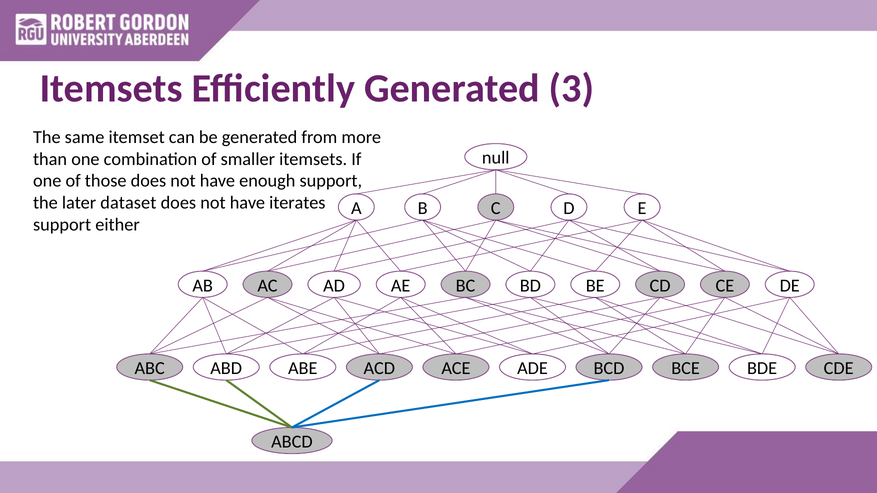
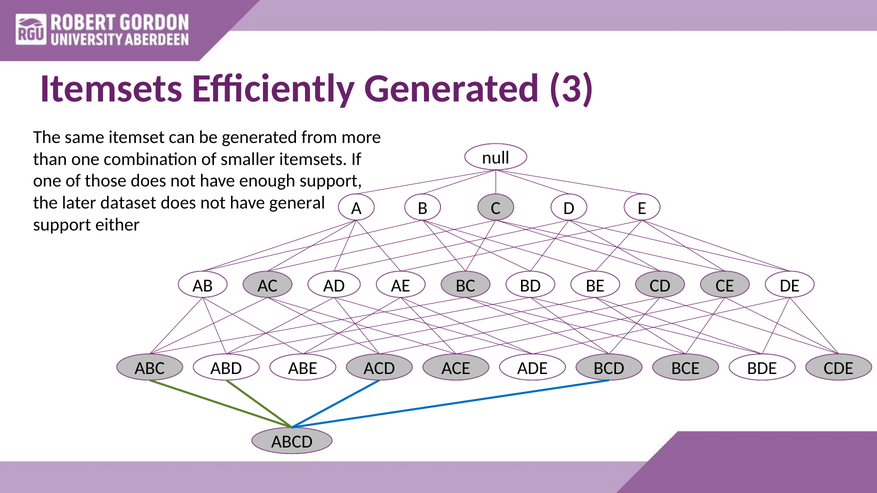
iterates: iterates -> general
